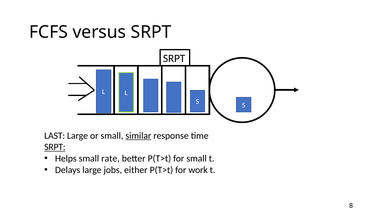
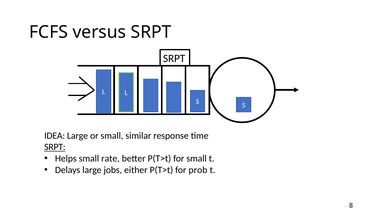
LAST: LAST -> IDEA
similar underline: present -> none
work: work -> prob
